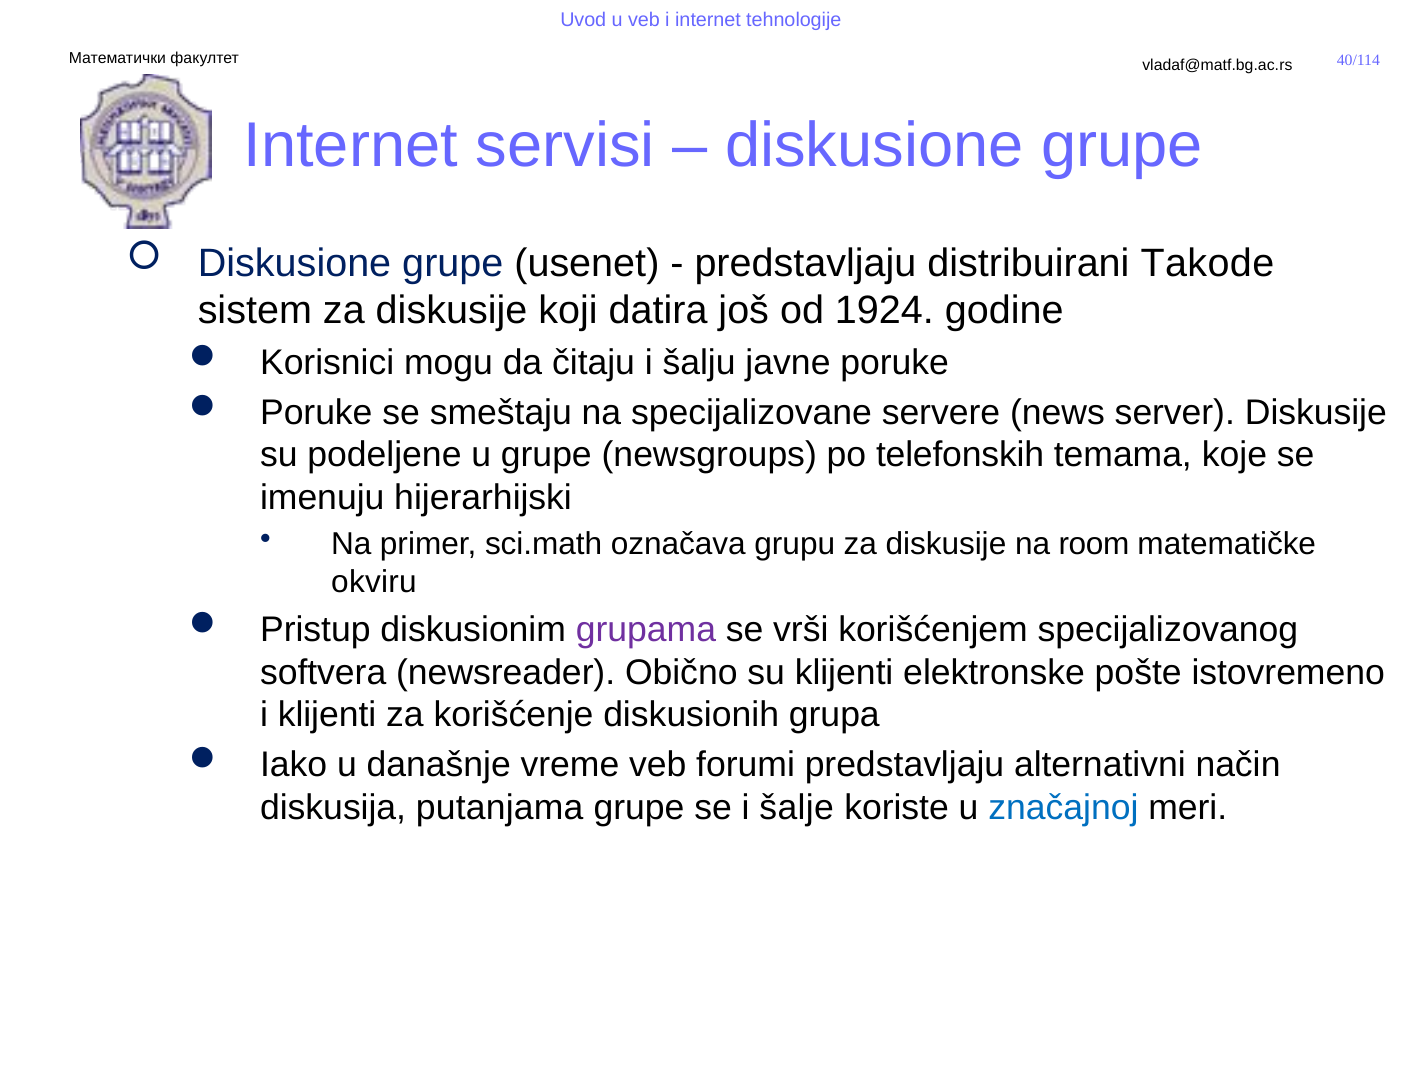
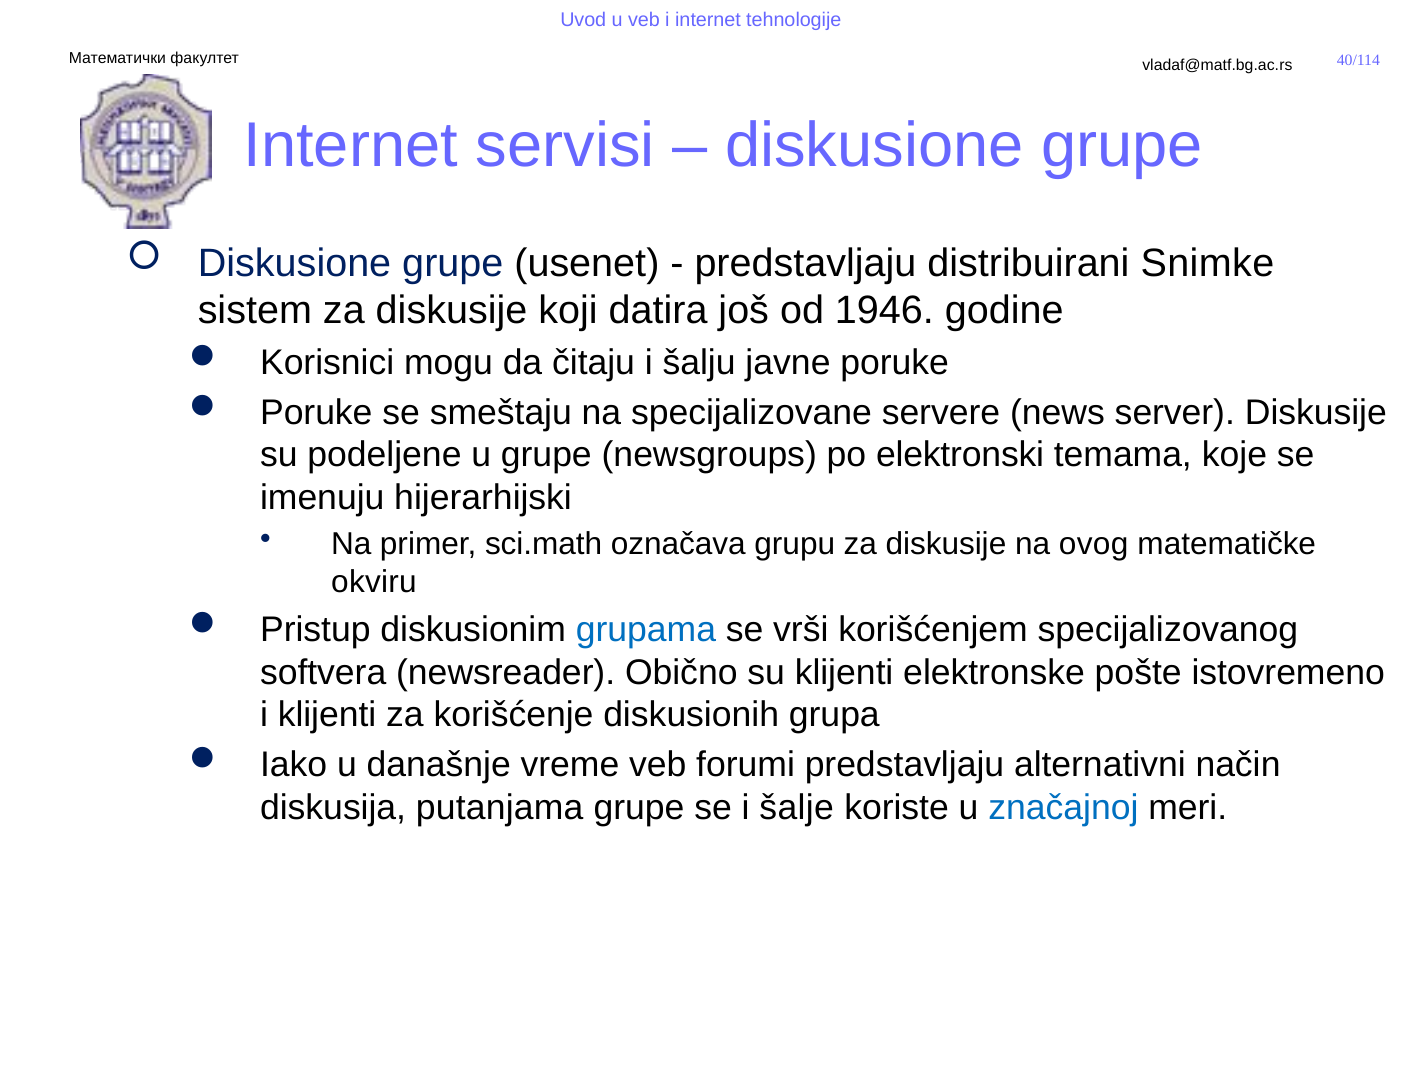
Takode: Takode -> Snimke
1924: 1924 -> 1946
telefonskih: telefonskih -> elektronski
room: room -> ovog
grupama colour: purple -> blue
